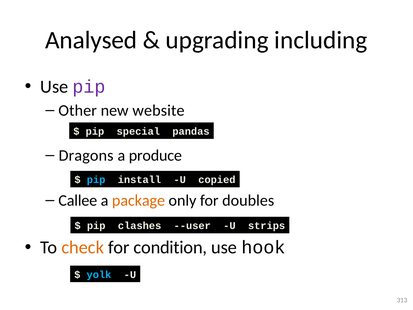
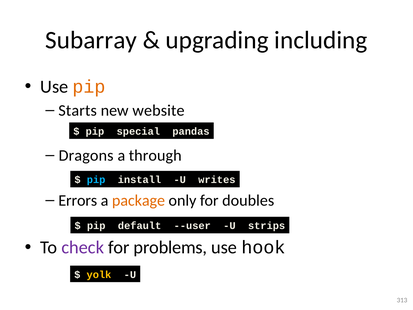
Analysed: Analysed -> Subarray
pip at (89, 87) colour: purple -> orange
Other: Other -> Starts
produce: produce -> through
copied: copied -> writes
Callee: Callee -> Errors
clashes: clashes -> default
check colour: orange -> purple
condition: condition -> problems
yolk colour: light blue -> yellow
